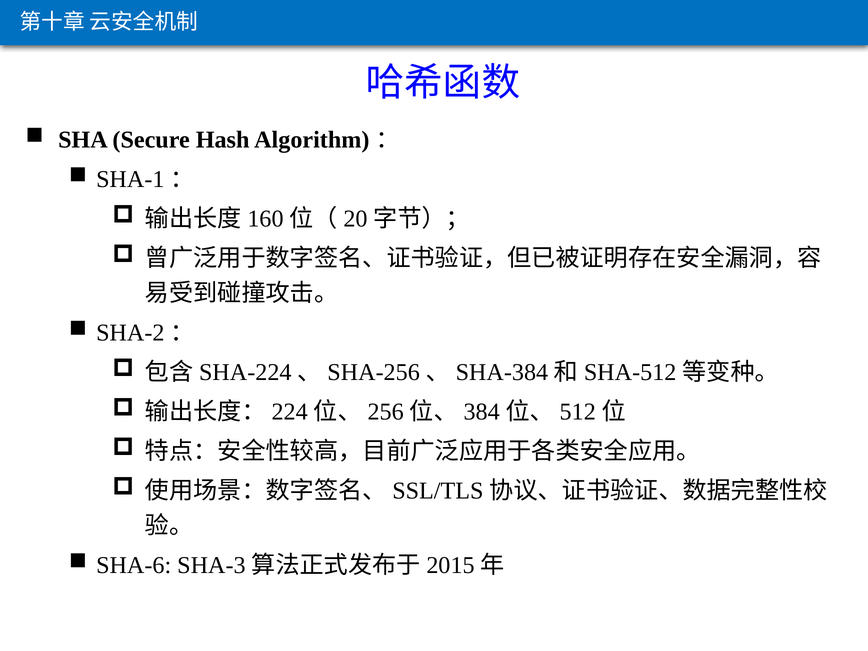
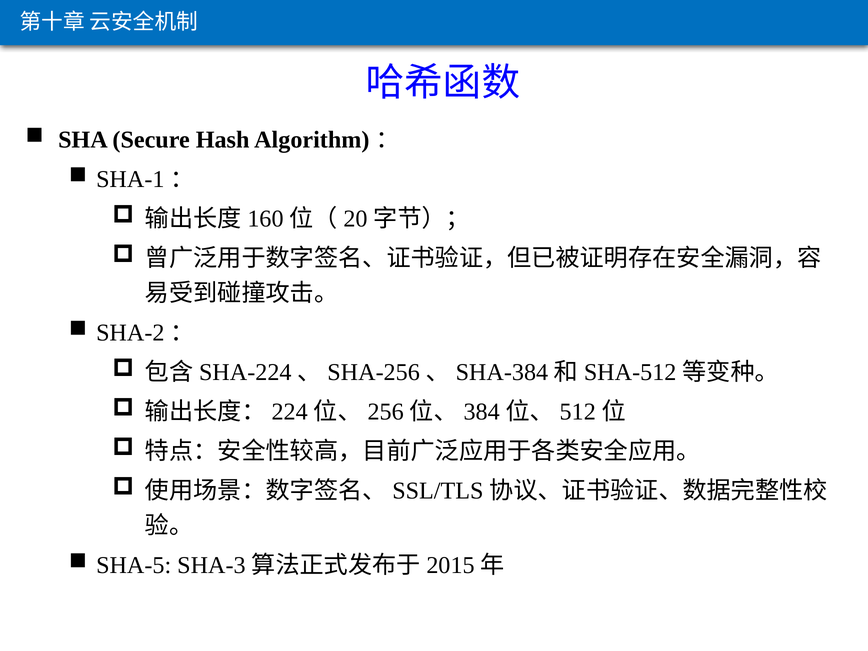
SHA-6: SHA-6 -> SHA-5
